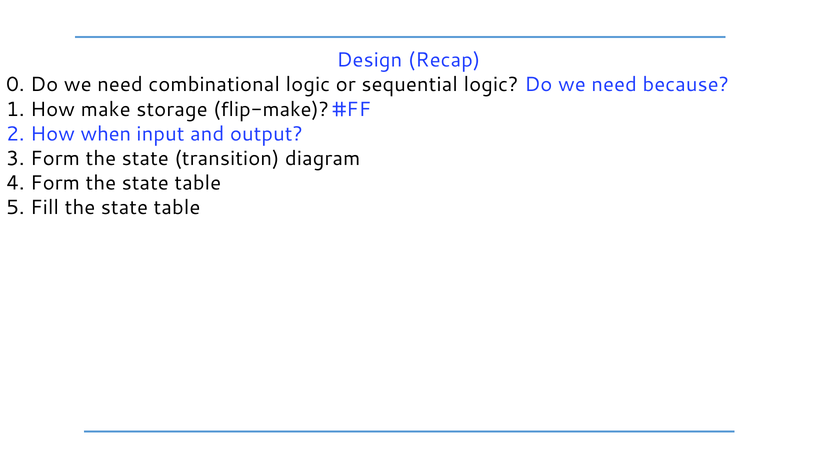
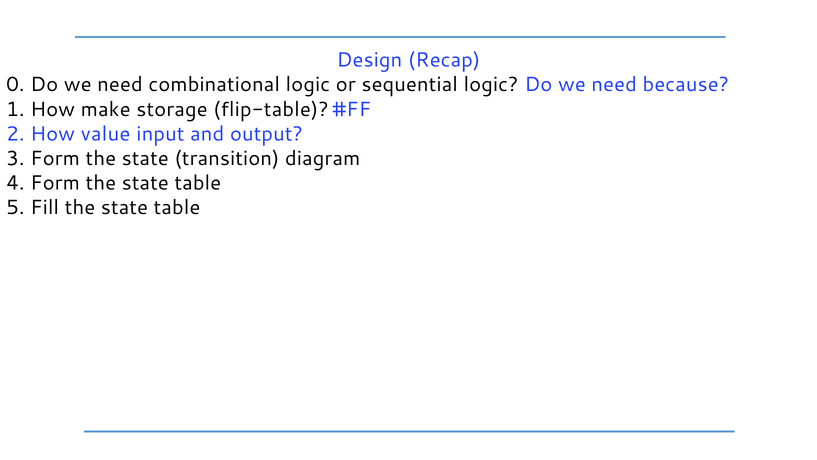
flip-make: flip-make -> flip-table
when: when -> value
